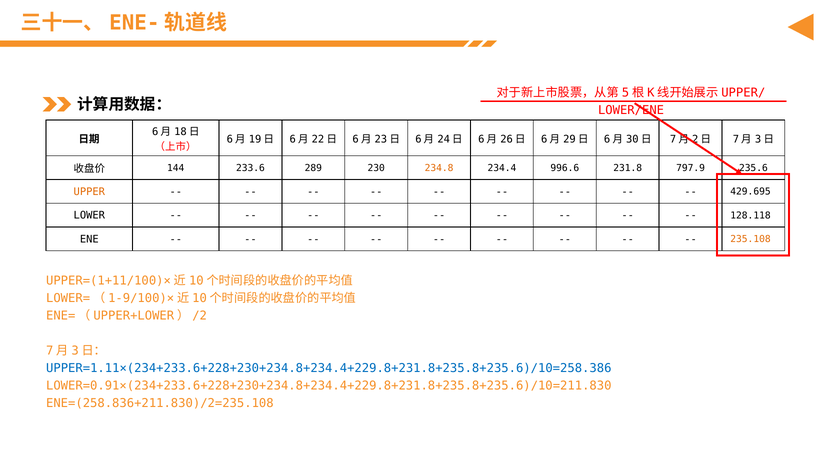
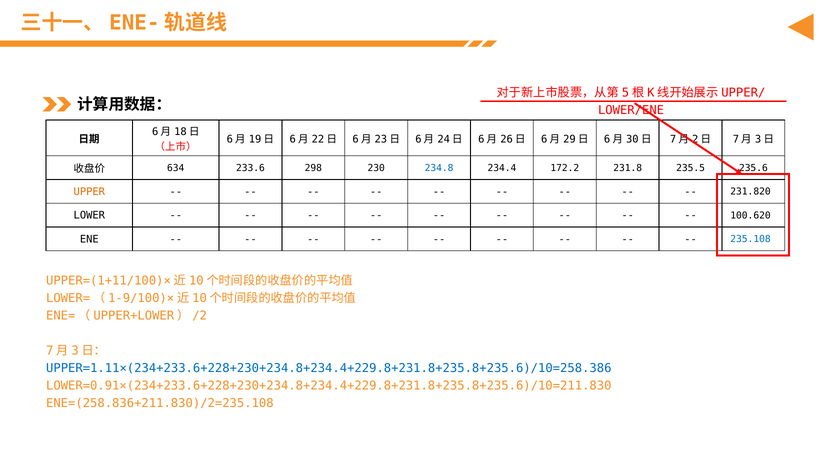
144: 144 -> 634
289: 289 -> 298
234.8 colour: orange -> blue
996.6: 996.6 -> 172.2
797.9: 797.9 -> 235.5
429.695: 429.695 -> 231.820
128.118: 128.118 -> 100.620
235.108 colour: orange -> blue
